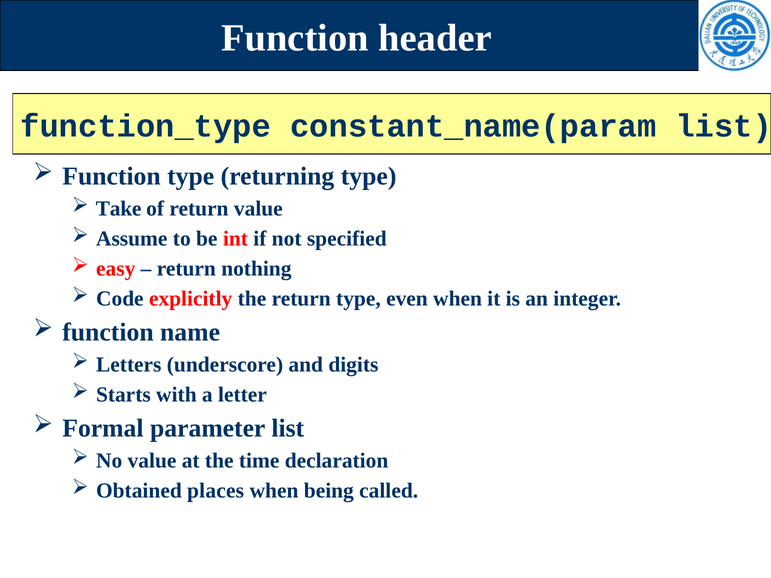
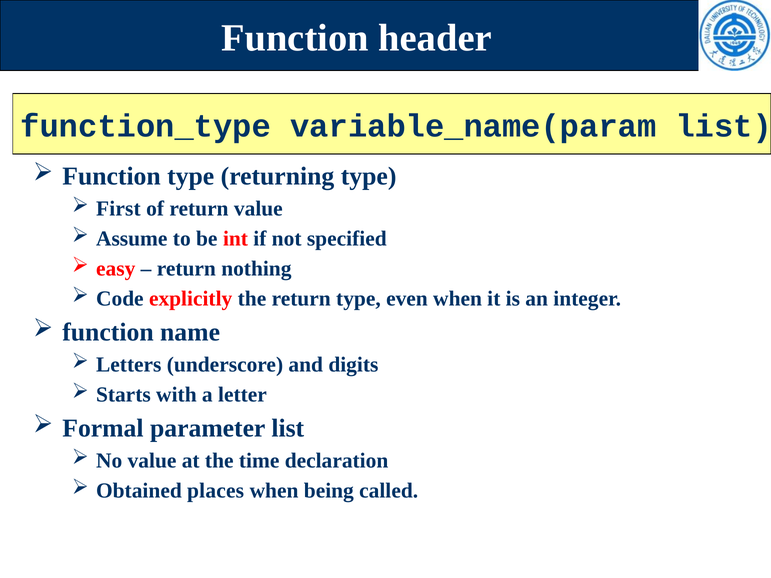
constant_name(param: constant_name(param -> variable_name(param
Take: Take -> First
